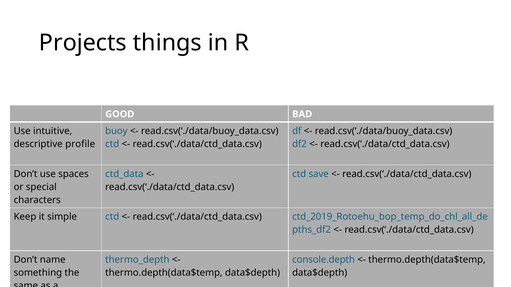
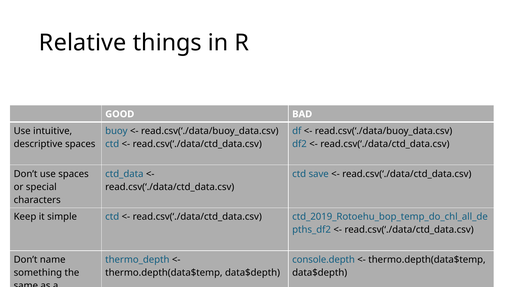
Projects: Projects -> Relative
descriptive profile: profile -> spaces
